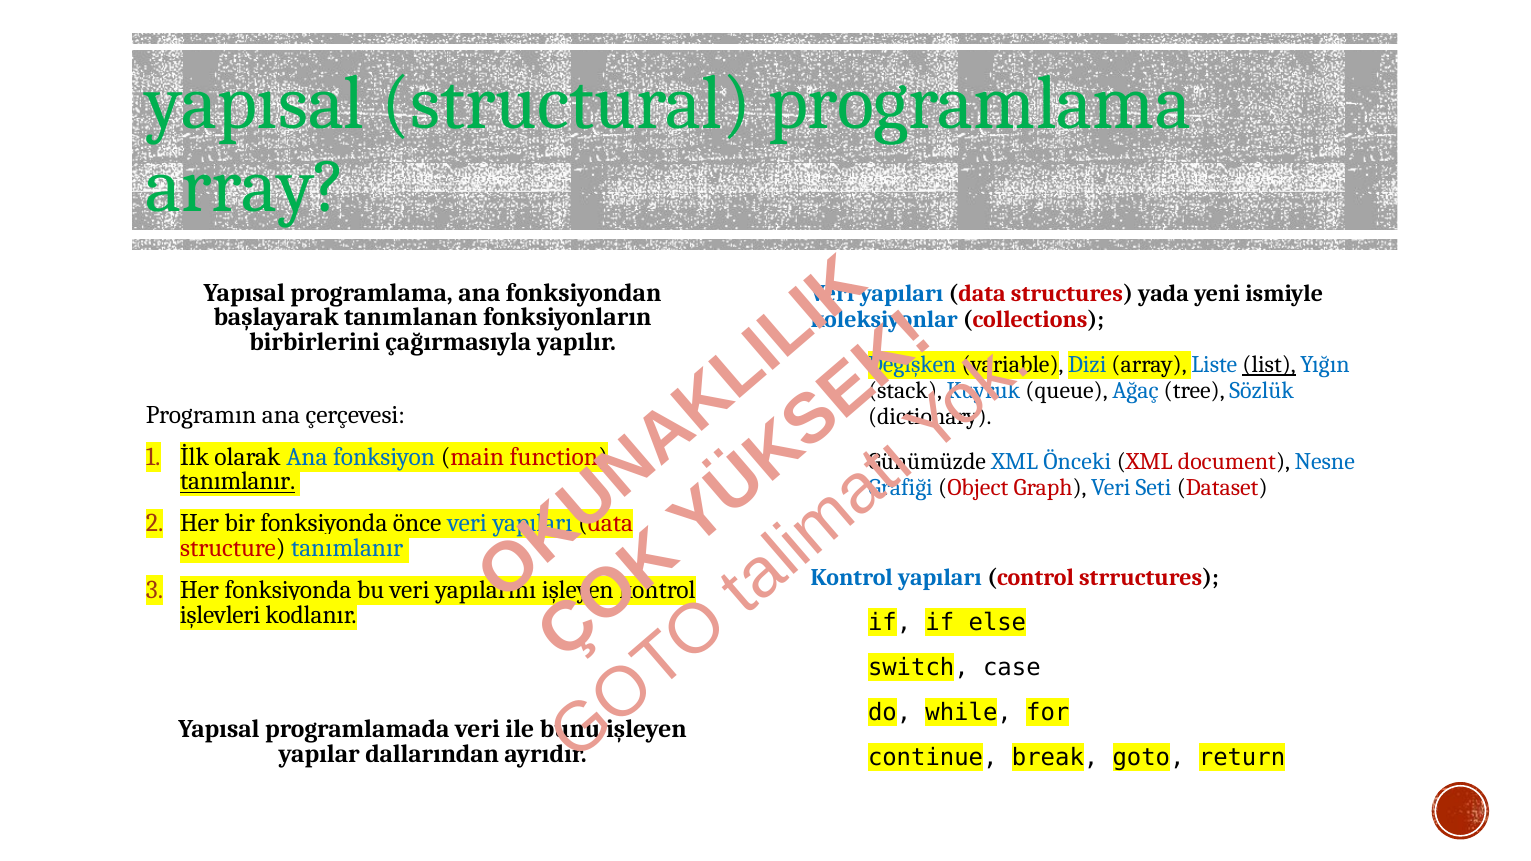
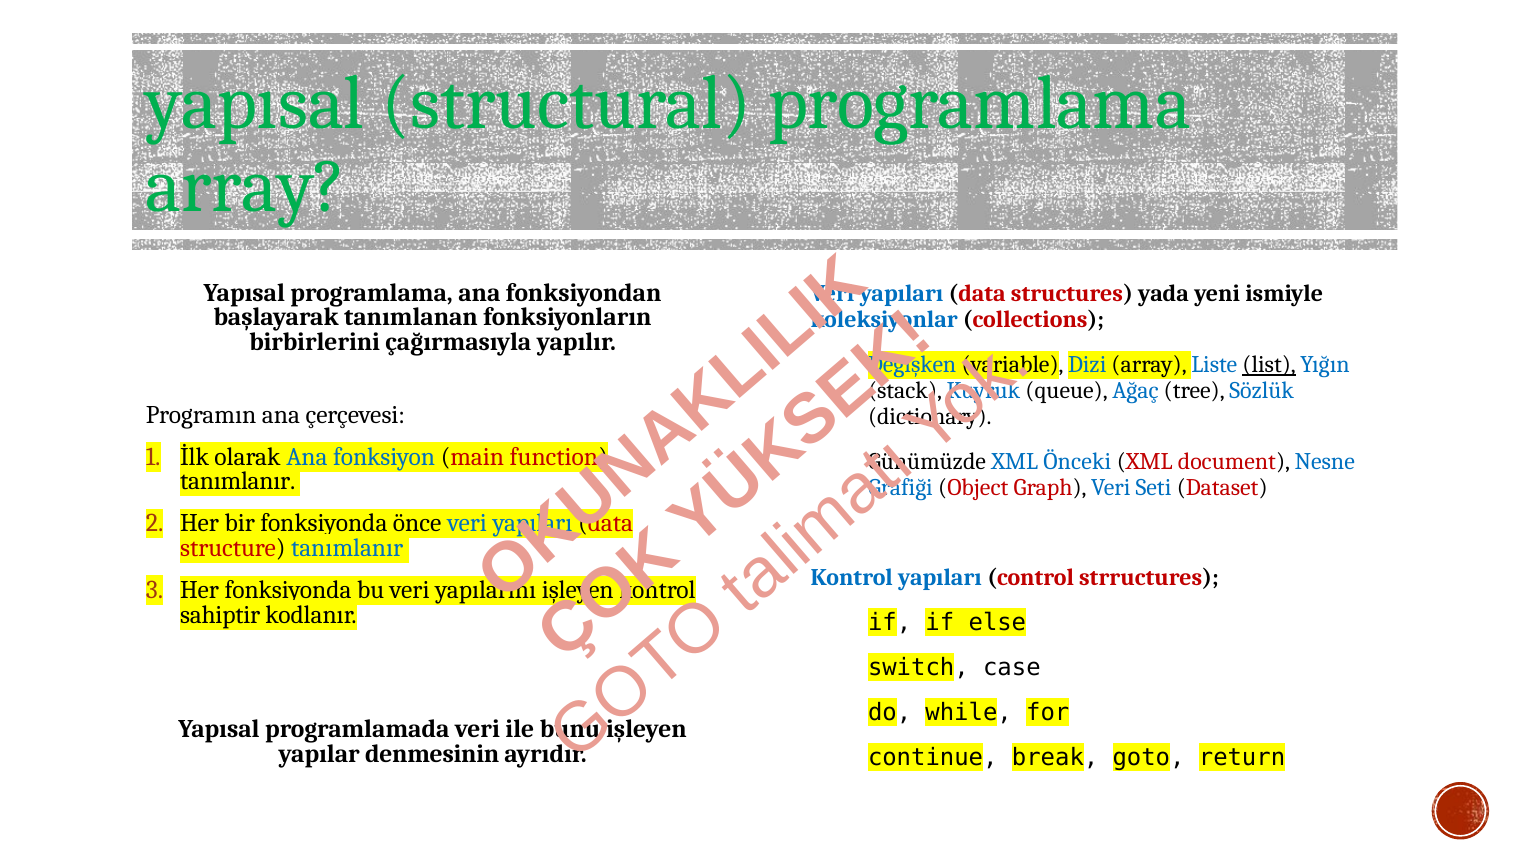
tanımlanır at (238, 482) underline: present -> none
işlevleri: işlevleri -> sahiptir
dallarından: dallarından -> denmesinin
